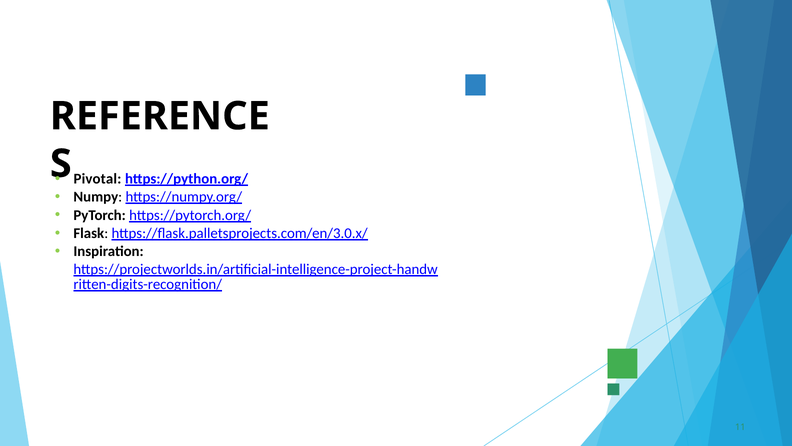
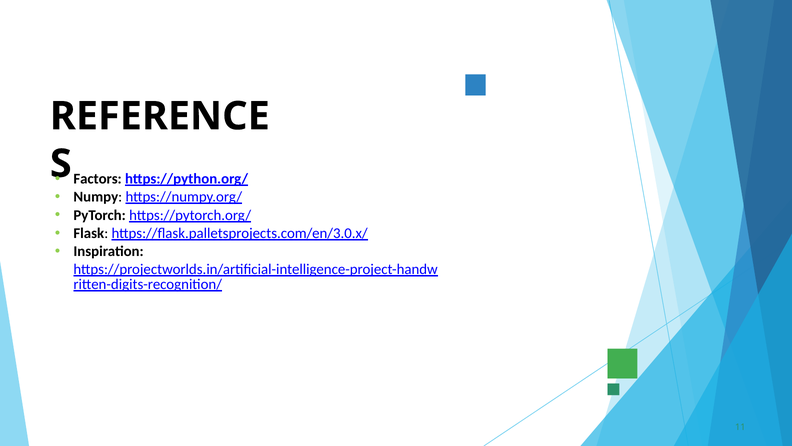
Pivotal: Pivotal -> Factors
